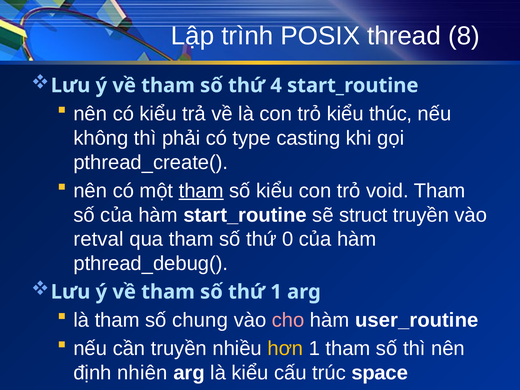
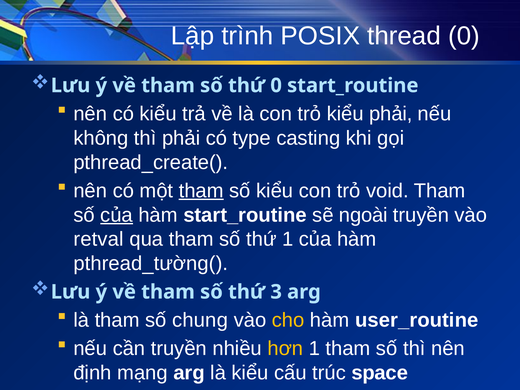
thread 8: 8 -> 0
thứ 4: 4 -> 0
kiểu thúc: thúc -> phải
của at (117, 215) underline: none -> present
struct: struct -> ngoài
thứ 0: 0 -> 1
pthread_debug(: pthread_debug( -> pthread_tường(
thứ 1: 1 -> 3
cho colour: pink -> yellow
nhiên: nhiên -> mạng
